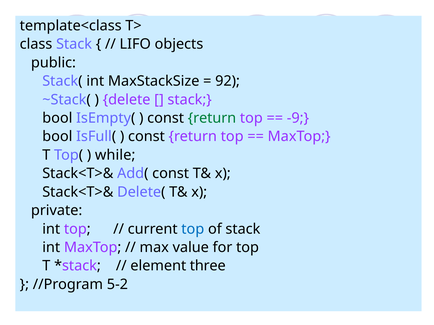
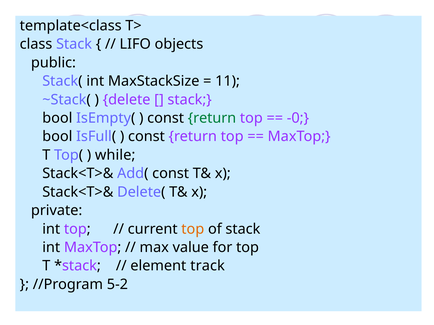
92: 92 -> 11
-9: -9 -> -0
top at (193, 229) colour: blue -> orange
three: three -> track
